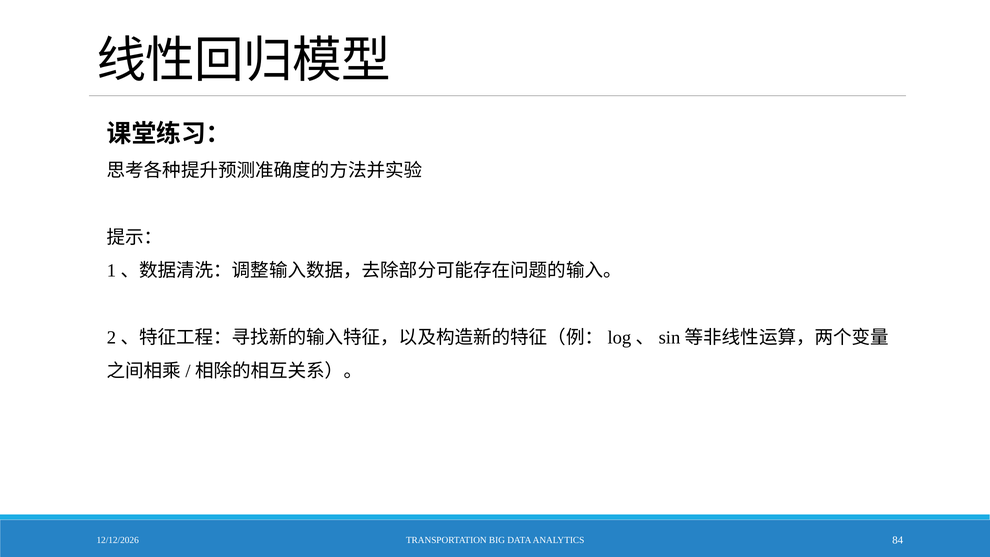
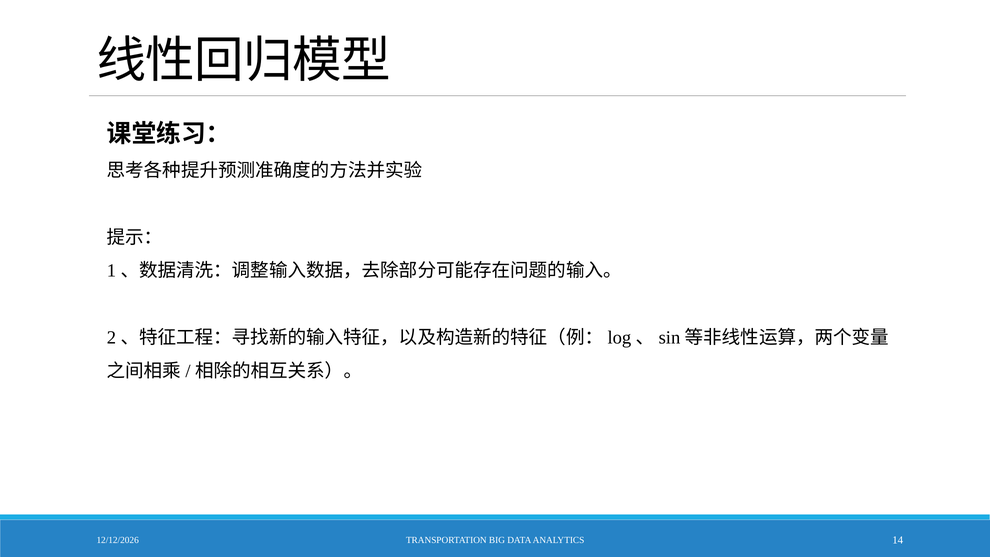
84: 84 -> 14
